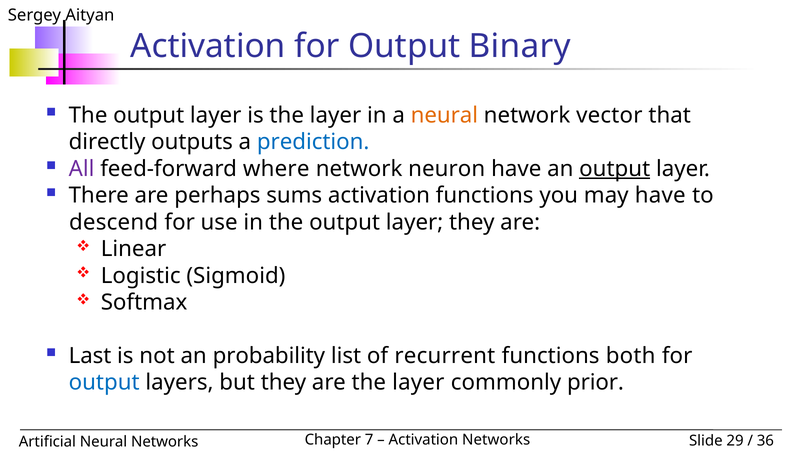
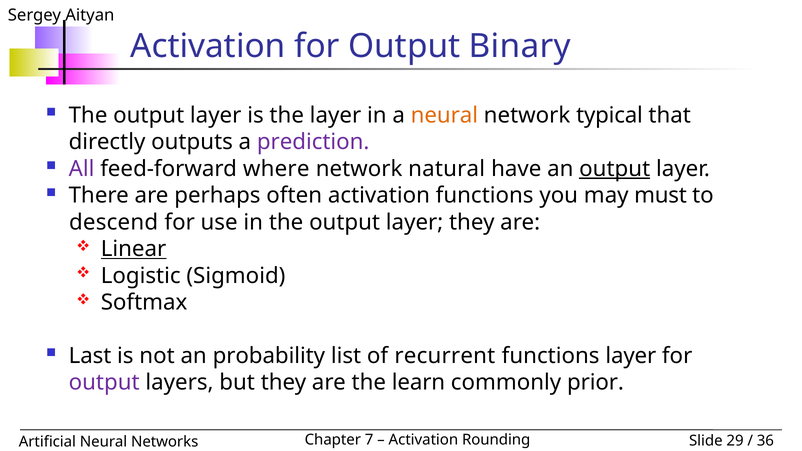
vector: vector -> typical
prediction colour: blue -> purple
neuron: neuron -> natural
sums: sums -> often
may have: have -> must
Linear underline: none -> present
functions both: both -> layer
output at (104, 383) colour: blue -> purple
are the layer: layer -> learn
Activation Networks: Networks -> Rounding
